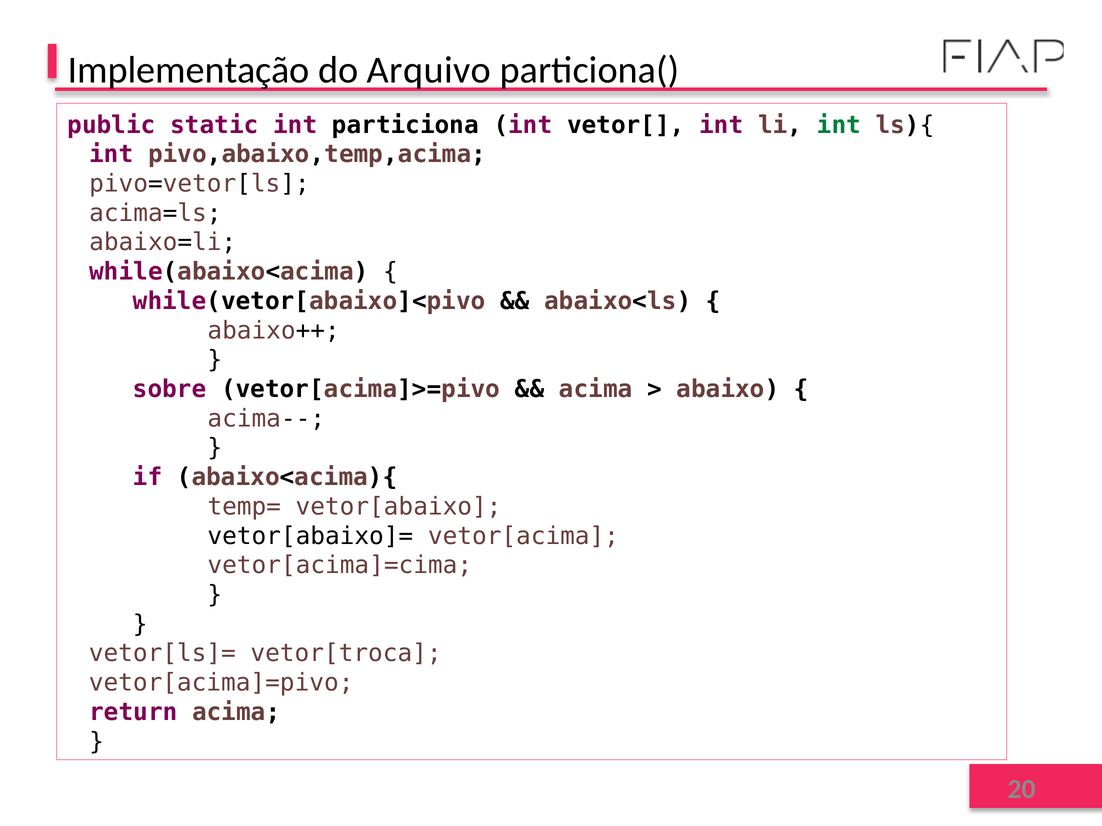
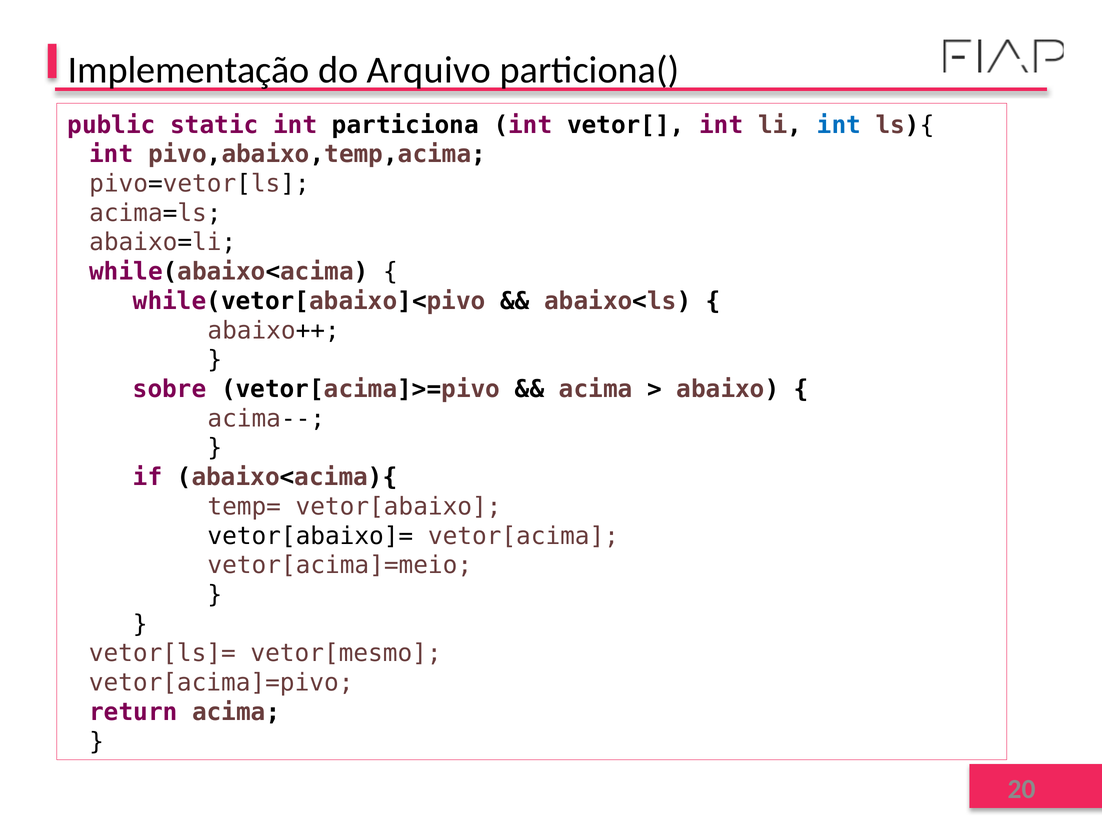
int at (839, 125) colour: green -> blue
vetor[acima]=cima: vetor[acima]=cima -> vetor[acima]=meio
vetor[troca: vetor[troca -> vetor[mesmo
